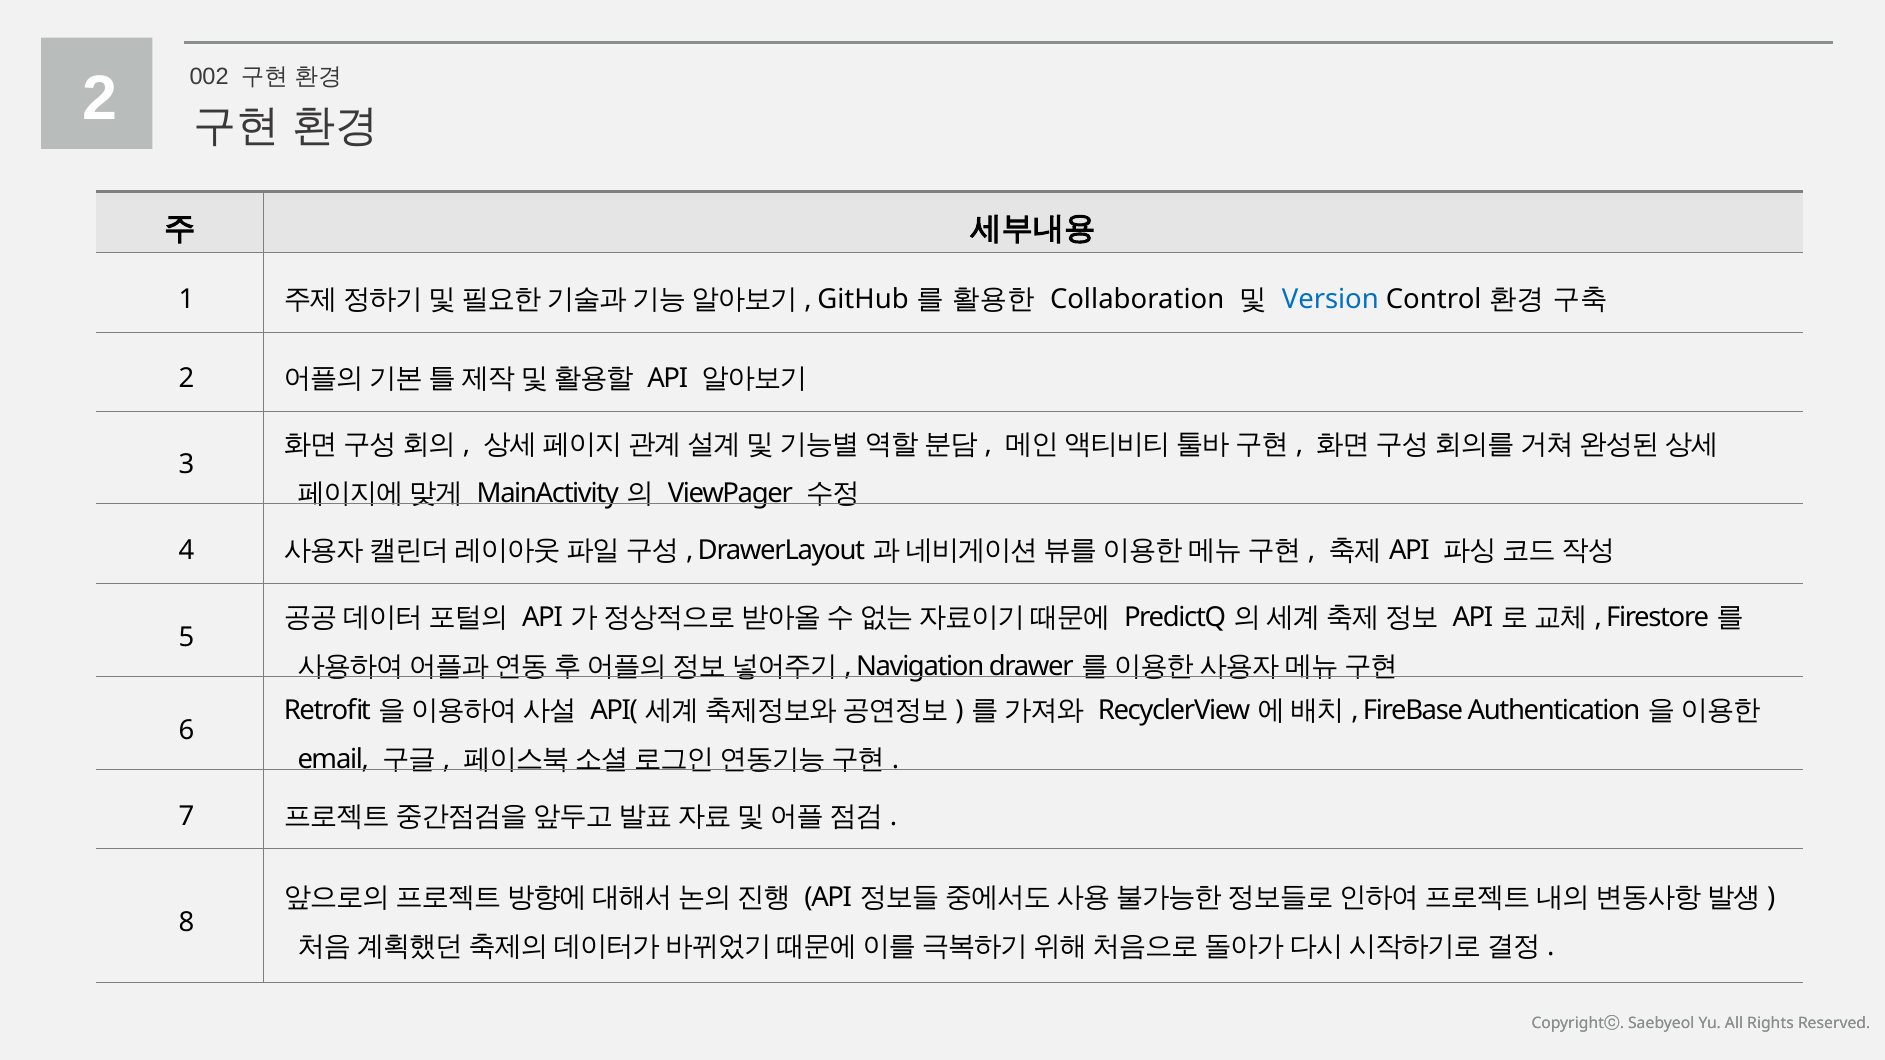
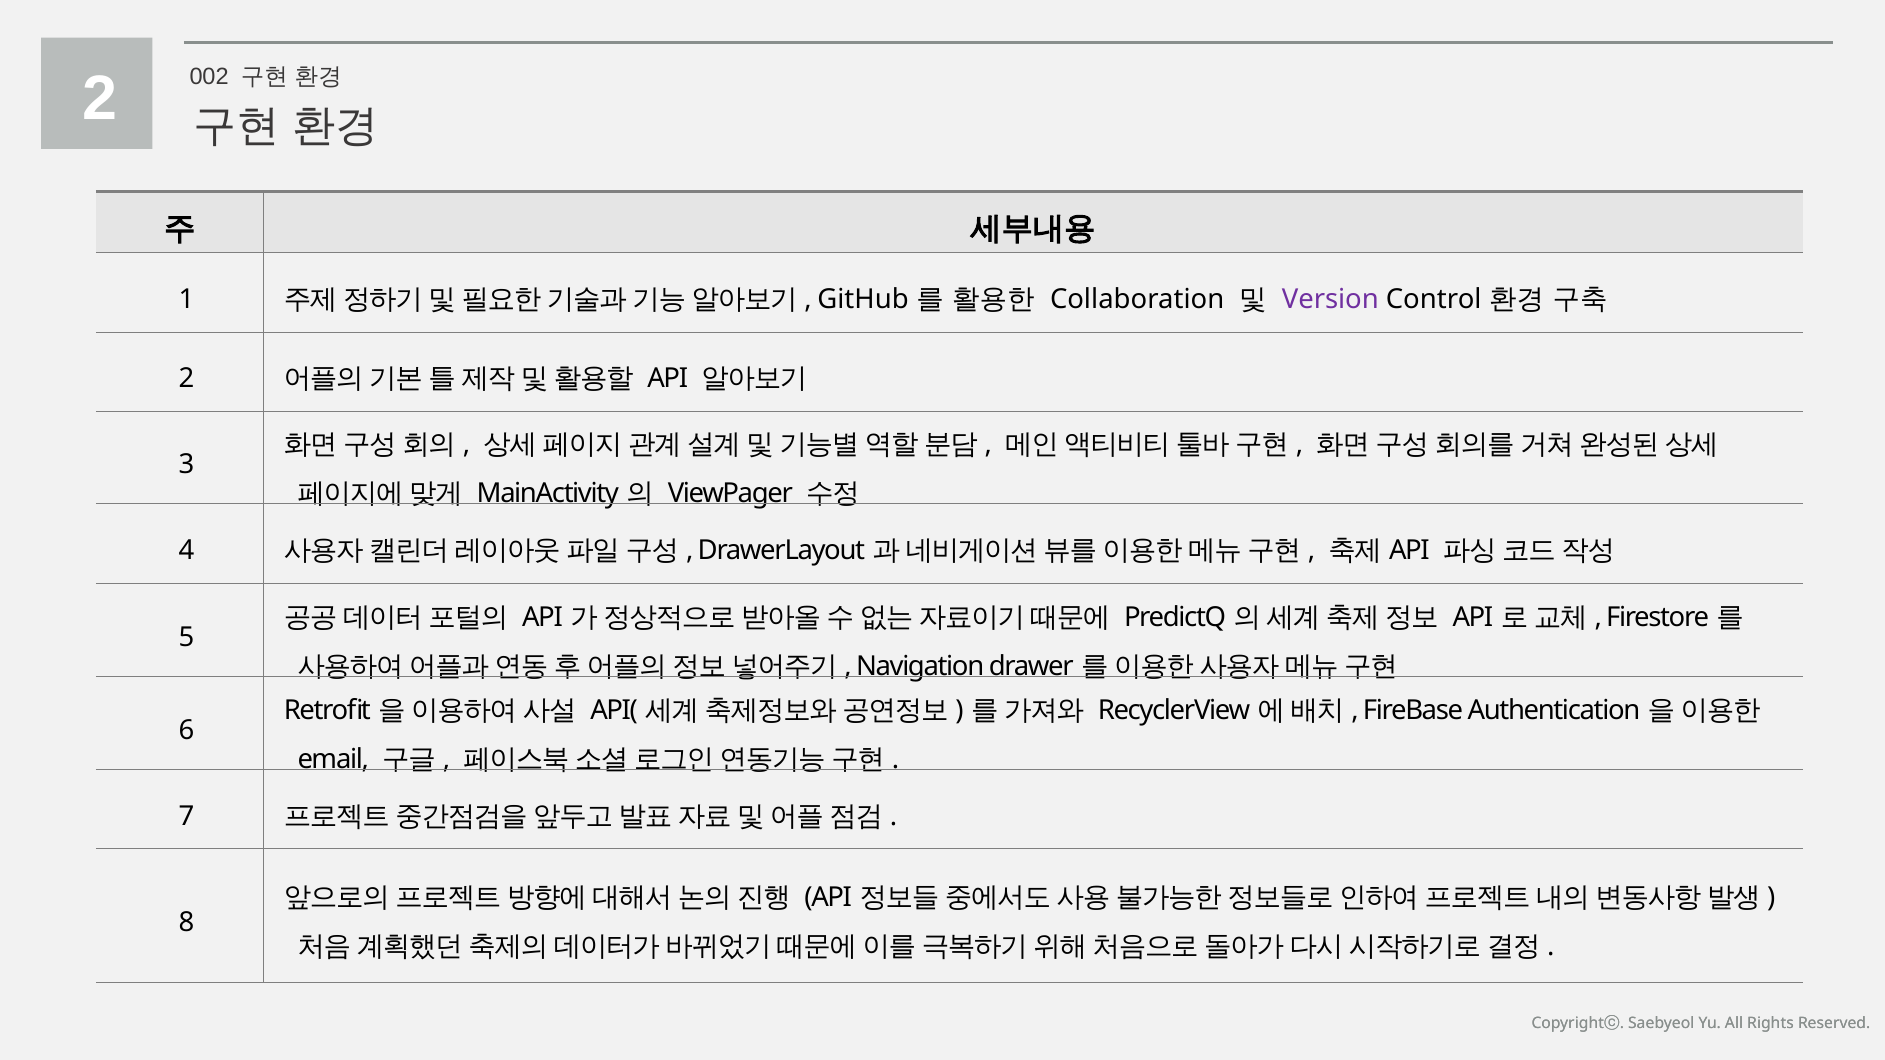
Version colour: blue -> purple
